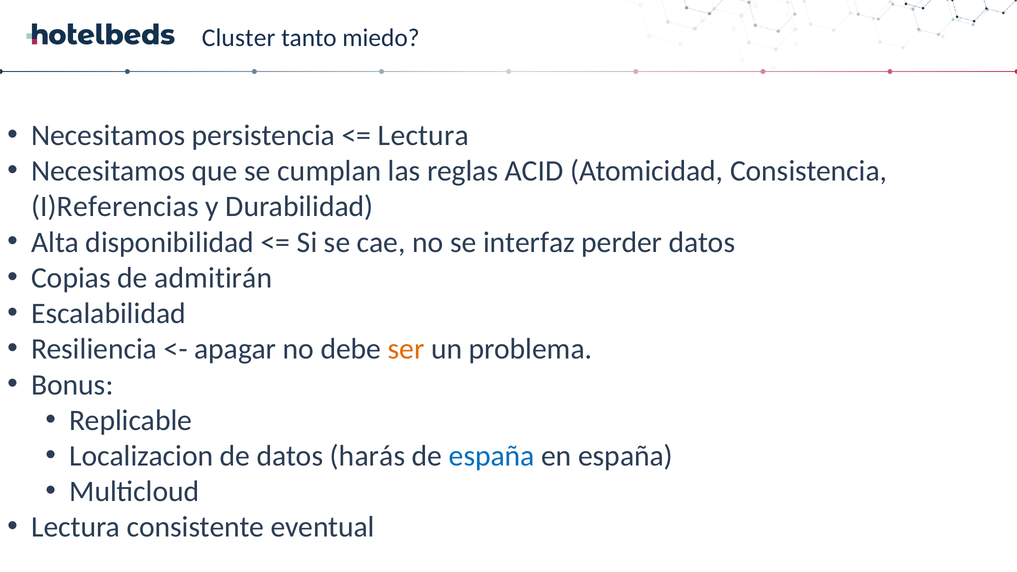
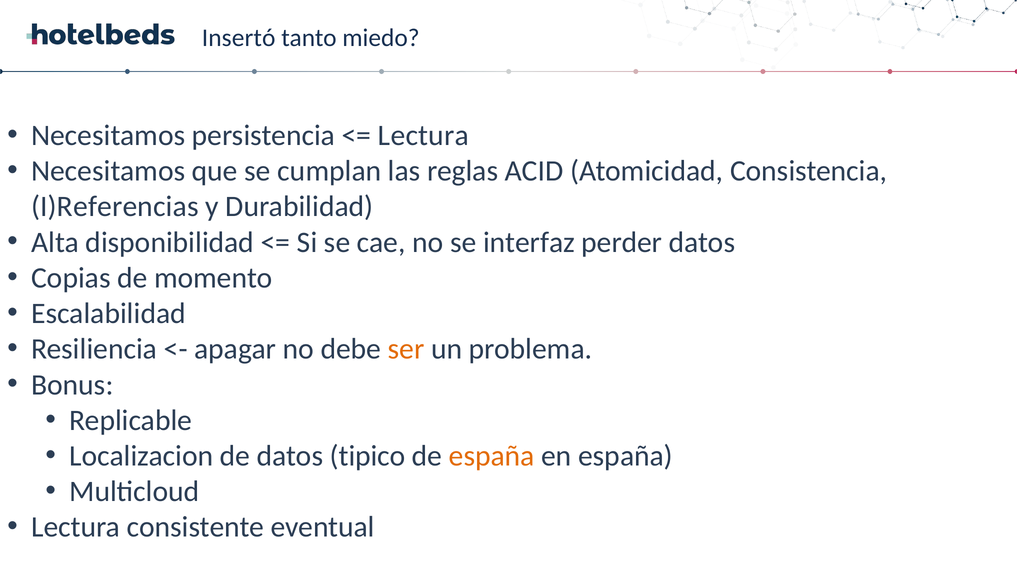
Cluster: Cluster -> Insertó
admitirán: admitirán -> momento
harás: harás -> tipico
españa at (492, 456) colour: blue -> orange
